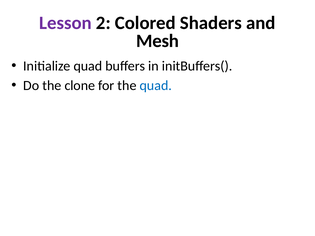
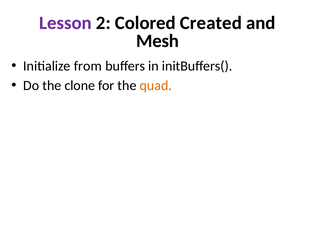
Shaders: Shaders -> Created
Initialize quad: quad -> from
quad at (156, 86) colour: blue -> orange
